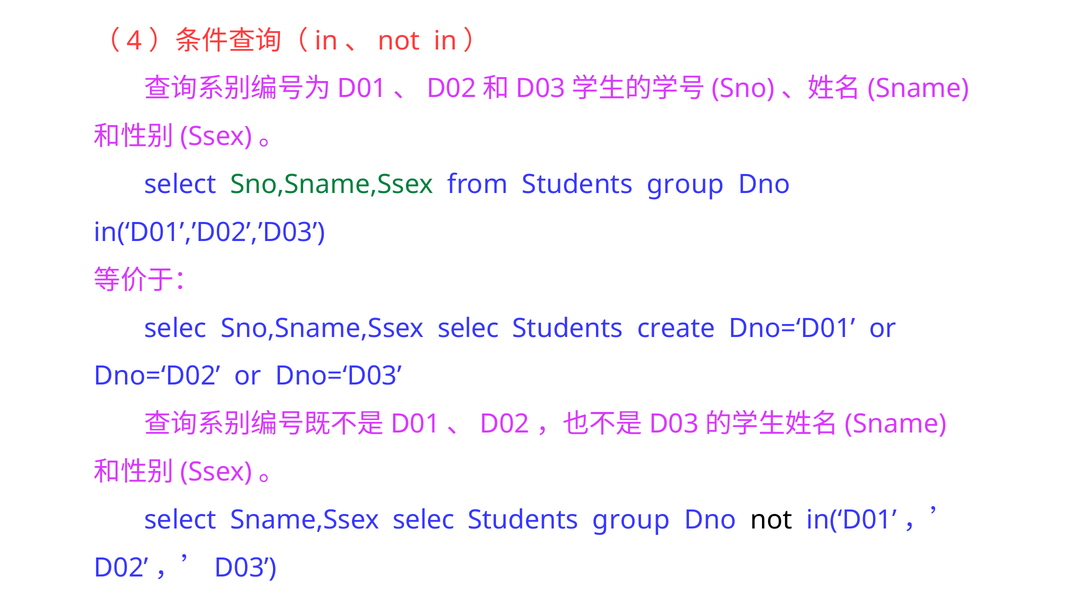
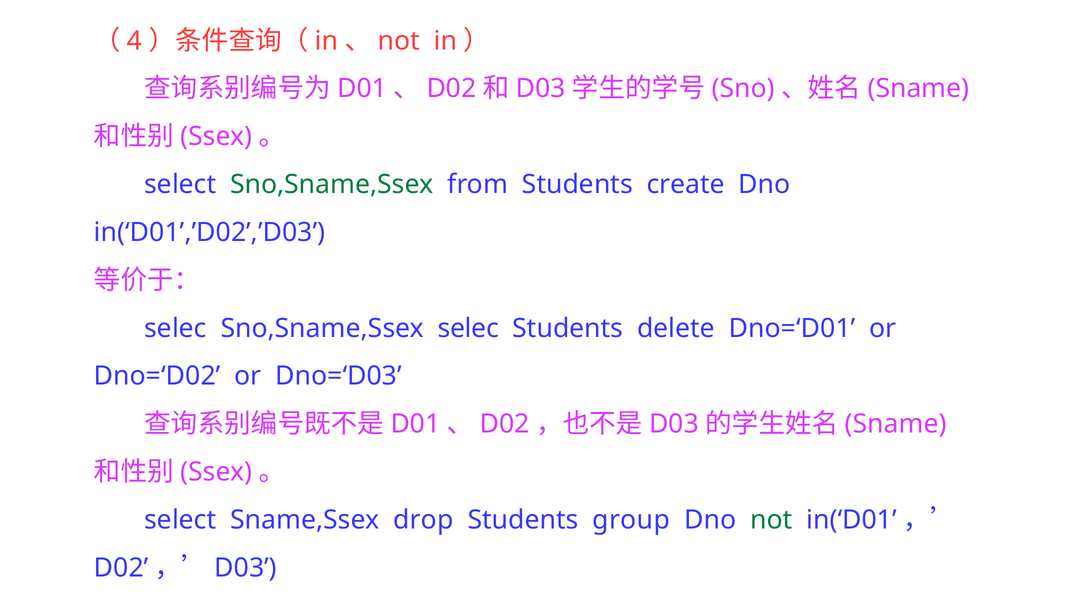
from Students group: group -> create
create: create -> delete
Sname,Ssex selec: selec -> drop
not at (771, 521) colour: black -> green
